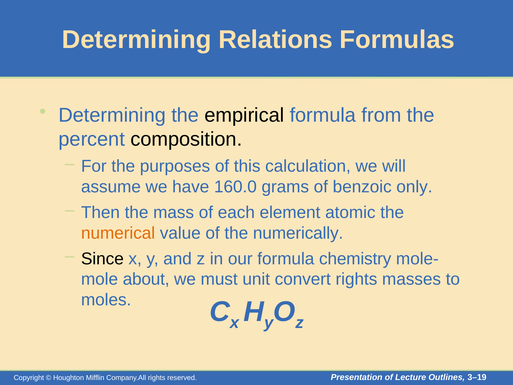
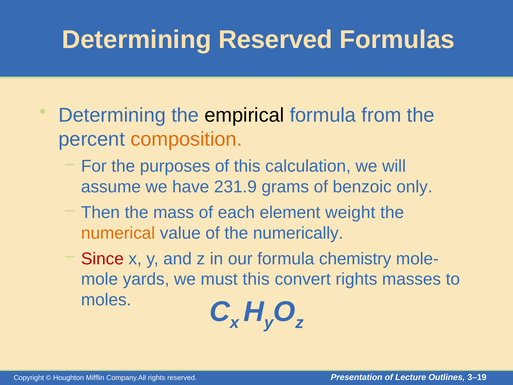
Determining Relations: Relations -> Reserved
composition colour: black -> orange
160.0: 160.0 -> 231.9
atomic: atomic -> weight
Since colour: black -> red
about: about -> yards
must unit: unit -> this
